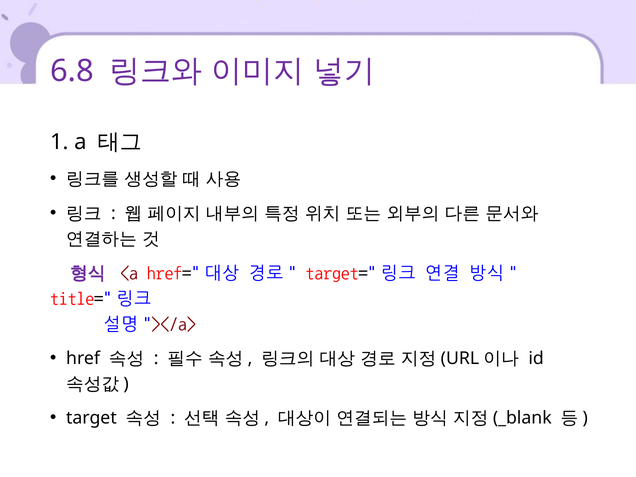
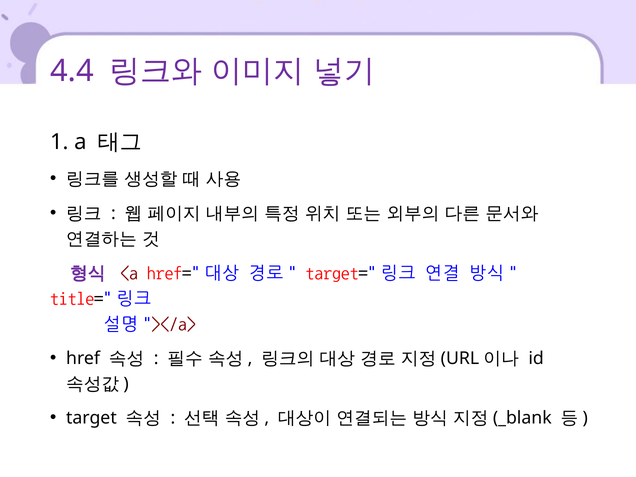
6.8: 6.8 -> 4.4
